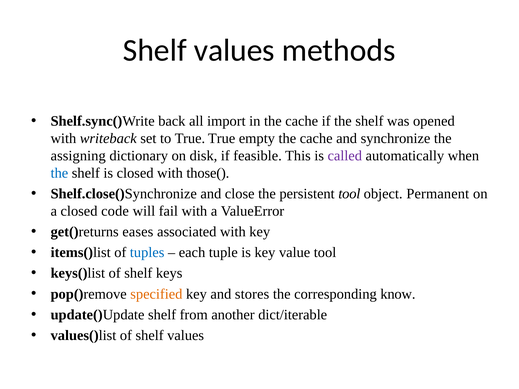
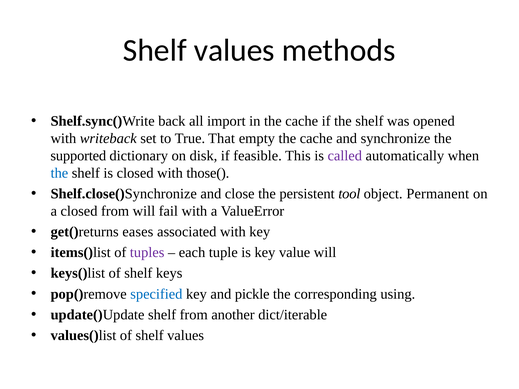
True True: True -> That
assigning: assigning -> supported
closed code: code -> from
tuples colour: blue -> purple
value tool: tool -> will
specified colour: orange -> blue
stores: stores -> pickle
know: know -> using
